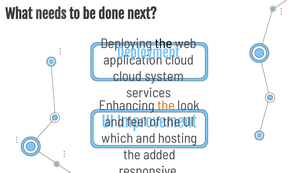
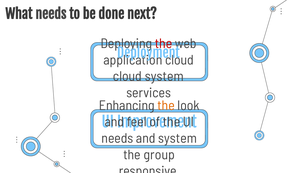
the at (164, 44) colour: black -> red
which at (117, 139): which -> needs
and hosting: hosting -> system
added: added -> group
